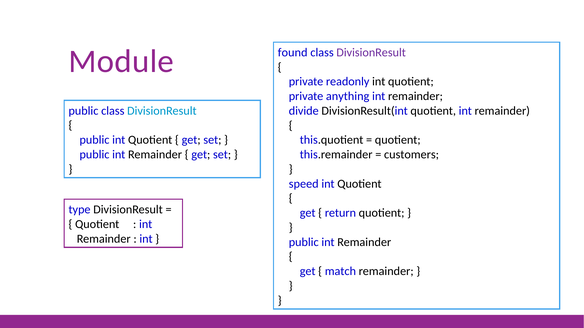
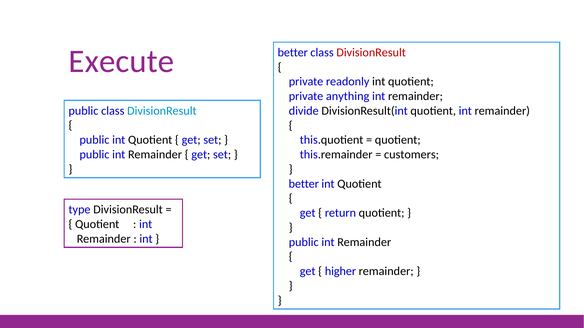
found at (293, 53): found -> better
DivisionResult at (371, 53) colour: purple -> red
Module: Module -> Execute
speed at (304, 184): speed -> better
match: match -> higher
